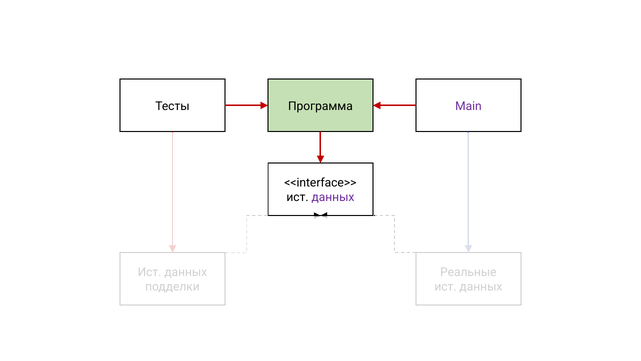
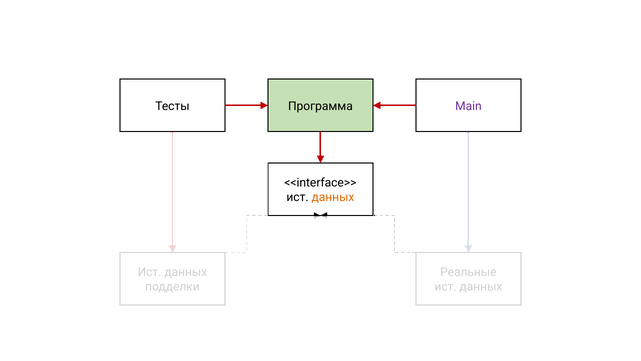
данных at (333, 197) colour: purple -> orange
